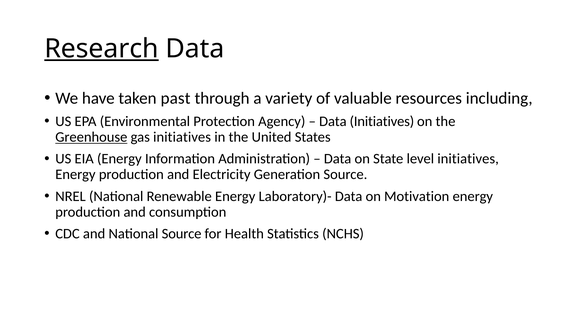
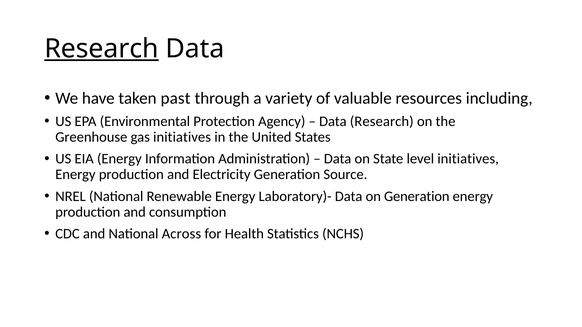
Data Initiatives: Initiatives -> Research
Greenhouse underline: present -> none
on Motivation: Motivation -> Generation
National Source: Source -> Across
